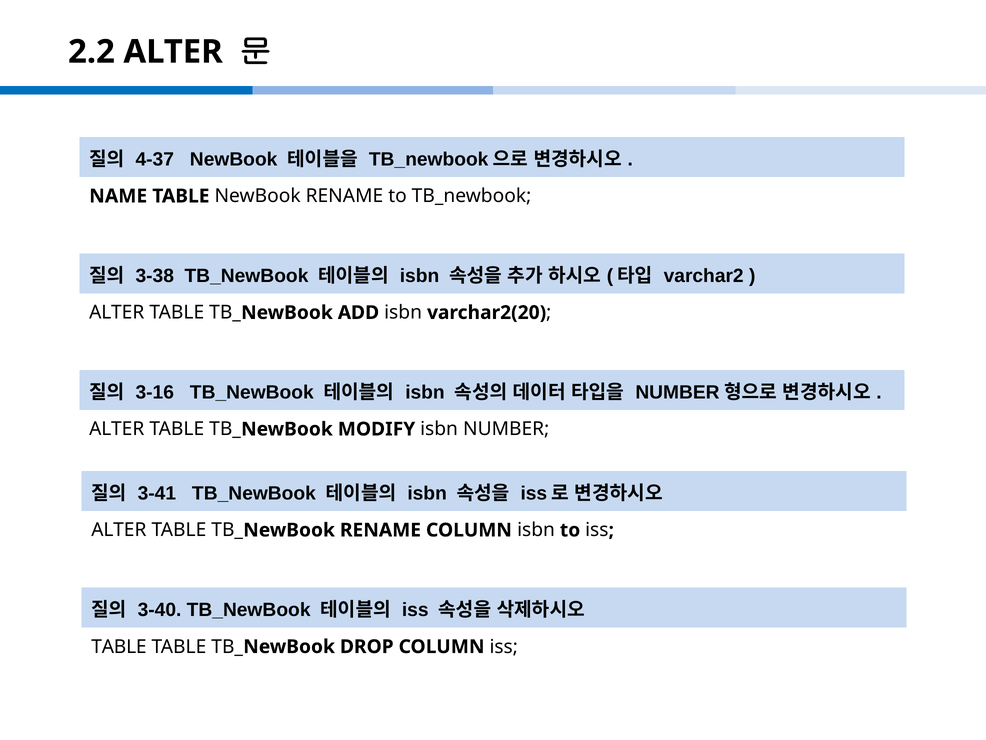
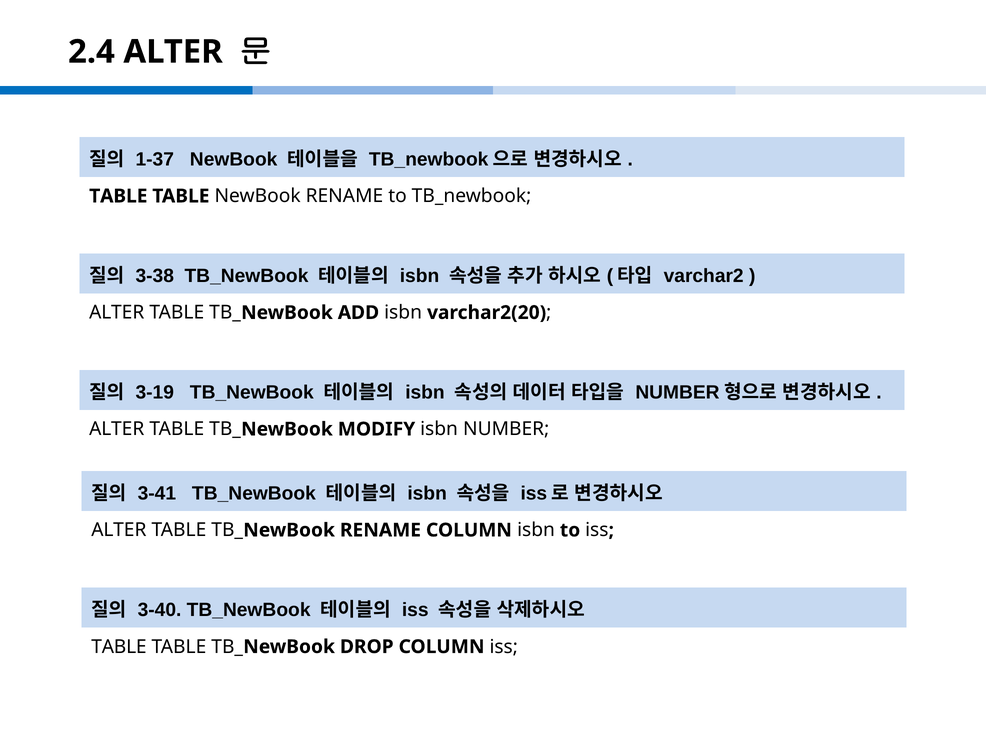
2.2: 2.2 -> 2.4
4-37: 4-37 -> 1-37
NAME at (118, 196): NAME -> TABLE
3-16: 3-16 -> 3-19
